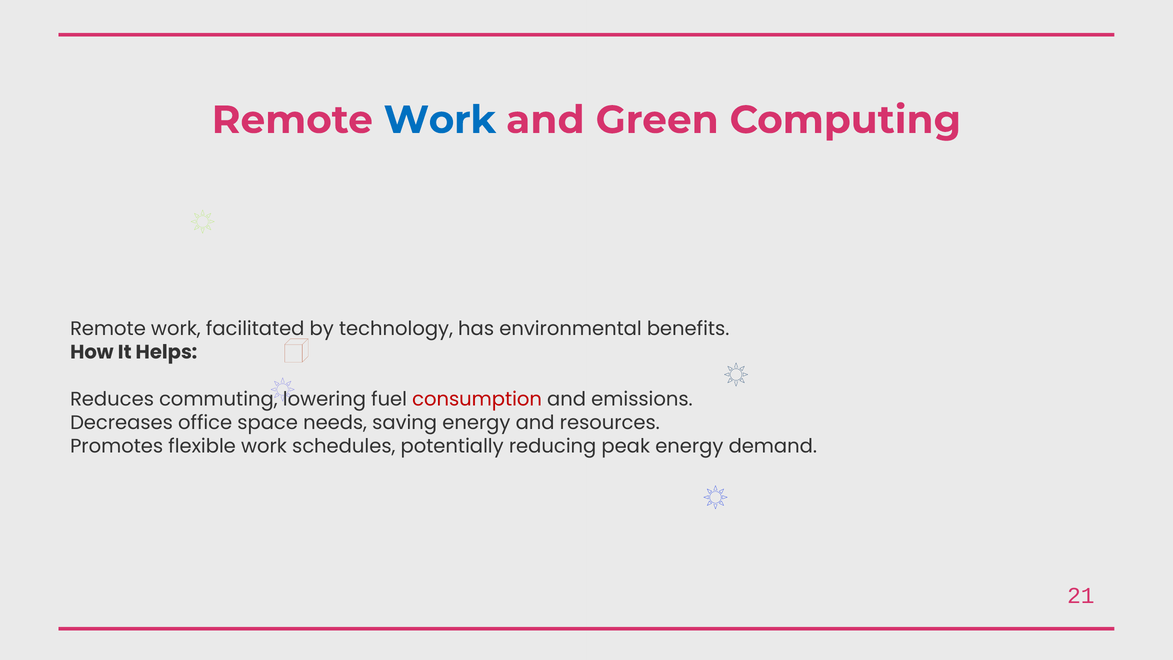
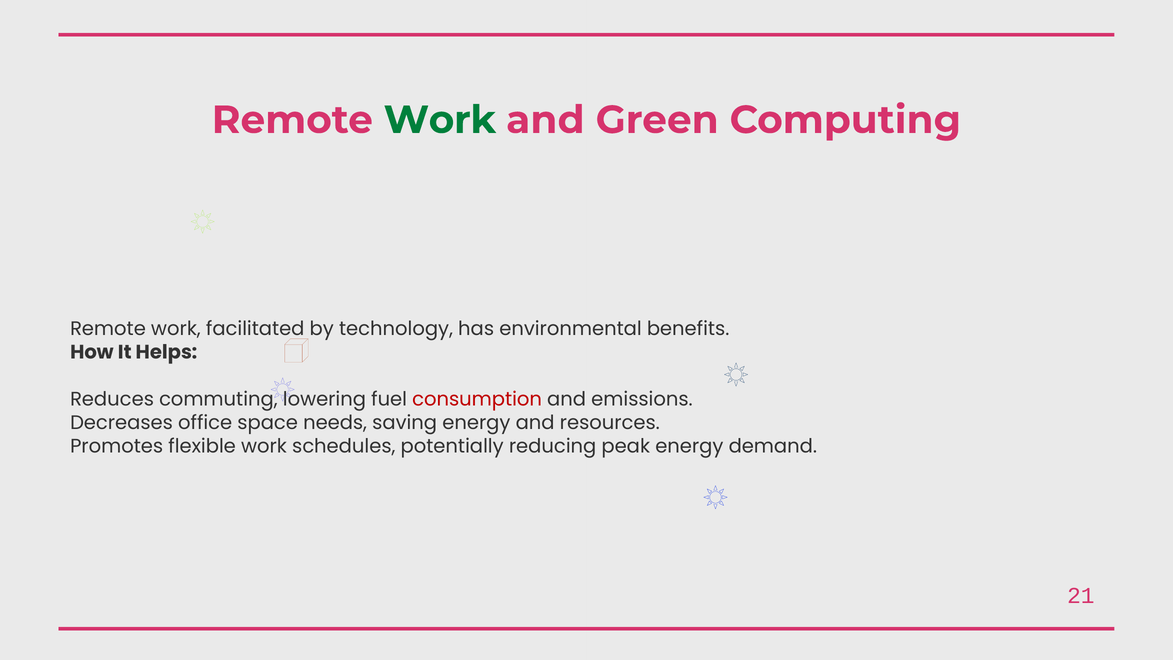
Work at (440, 120) colour: blue -> green
